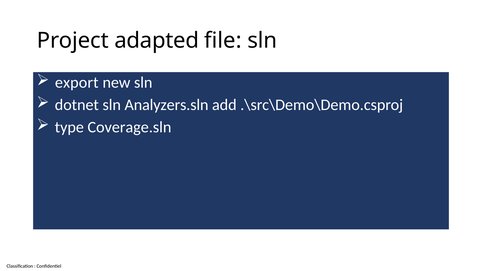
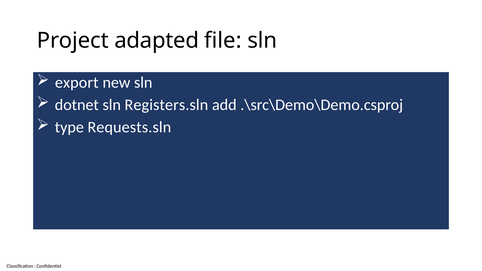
Analyzers.sln: Analyzers.sln -> Registers.sln
Coverage.sln: Coverage.sln -> Requests.sln
